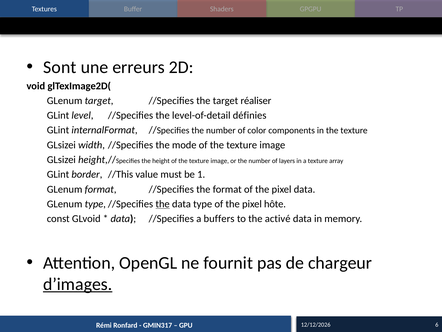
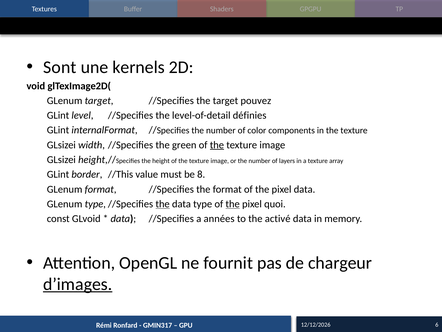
erreurs: erreurs -> kernels
réaliser: réaliser -> pouvez
mode: mode -> green
the at (217, 145) underline: none -> present
1: 1 -> 8
the at (233, 204) underline: none -> present
hôte: hôte -> quoi
buffers: buffers -> années
